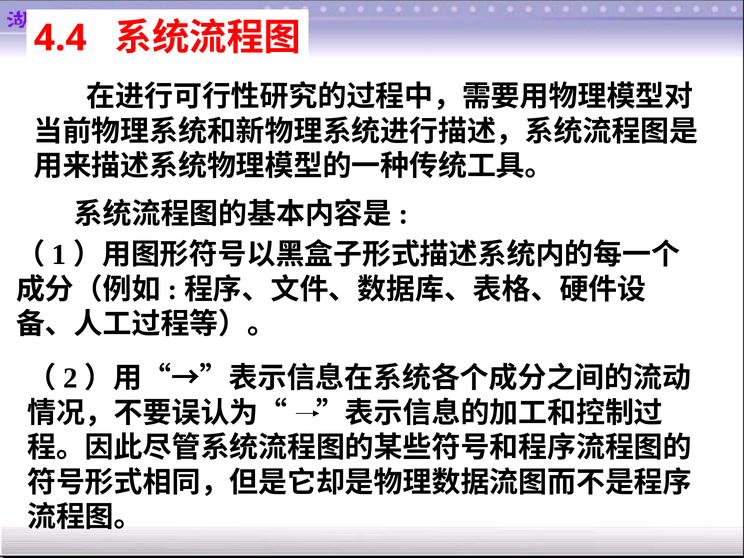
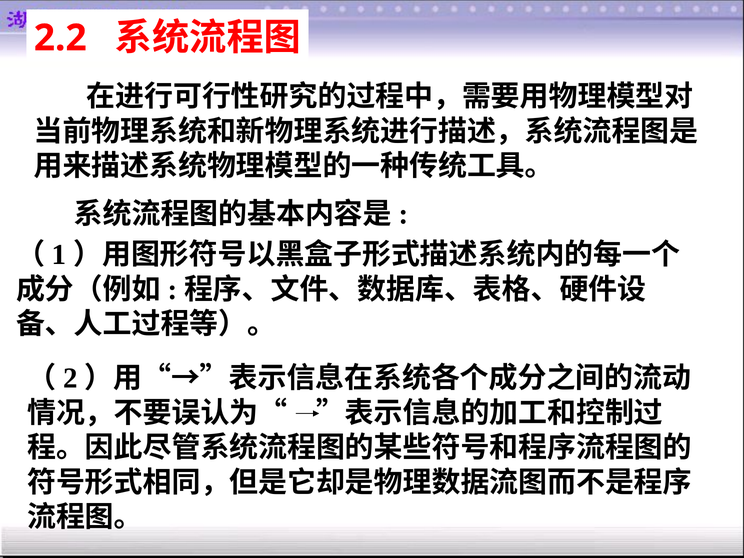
4.4: 4.4 -> 2.2
